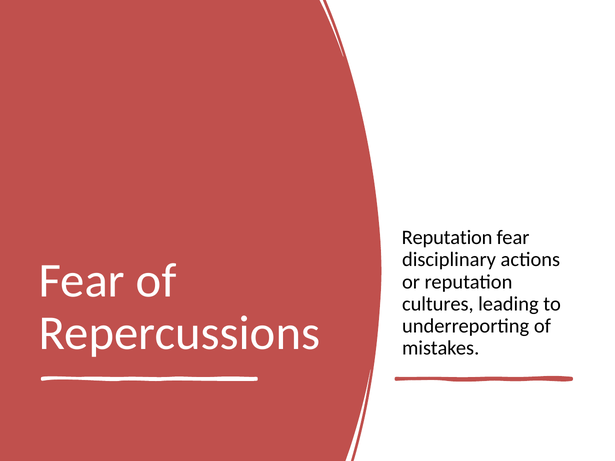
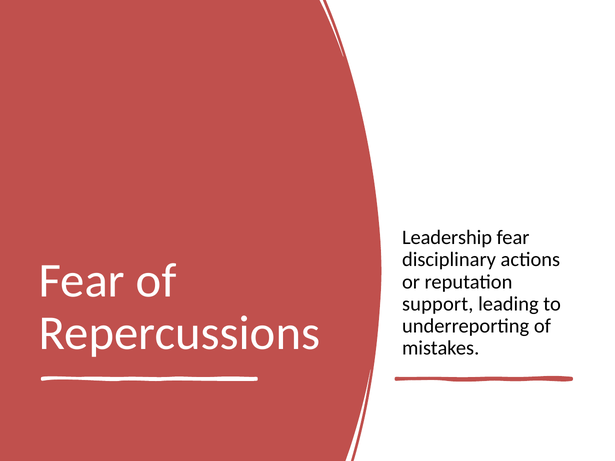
Reputation at (447, 238): Reputation -> Leadership
cultures: cultures -> support
